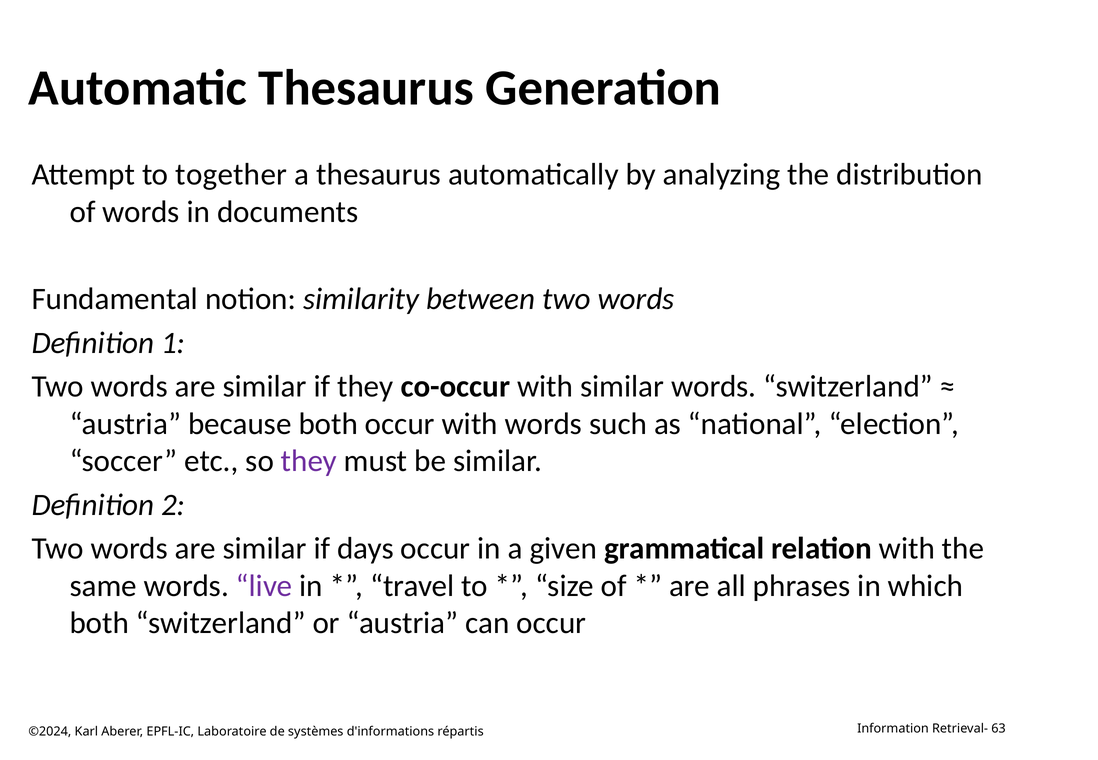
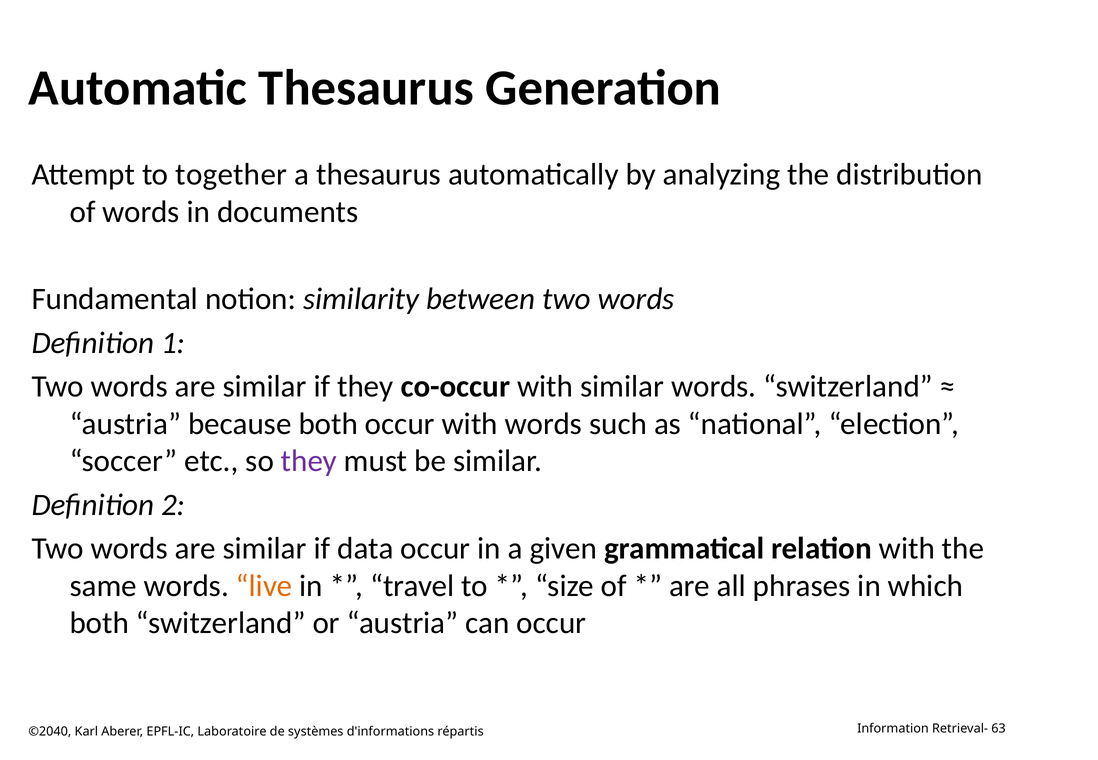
days: days -> data
live colour: purple -> orange
©2024: ©2024 -> ©2040
